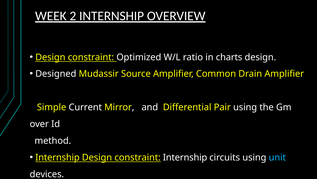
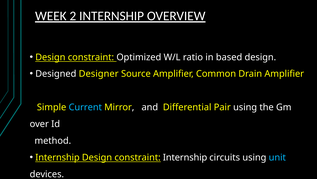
charts: charts -> based
Mudassir: Mudassir -> Designer
Current colour: white -> light blue
